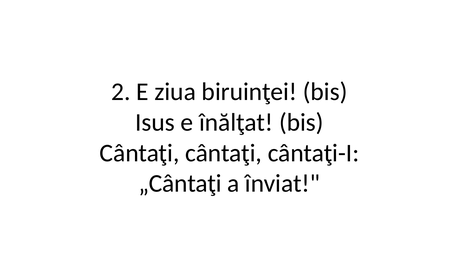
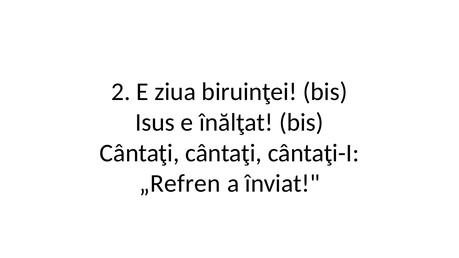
„Cântaţi: „Cântaţi -> „Refren
